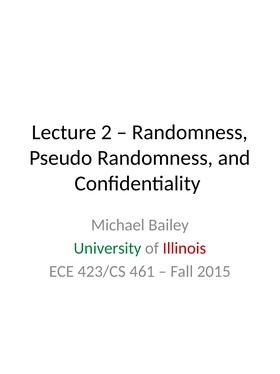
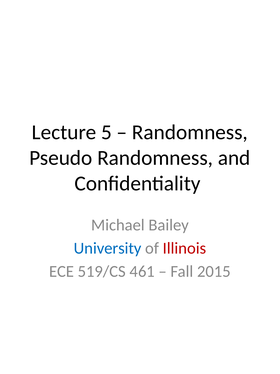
2: 2 -> 5
University colour: green -> blue
423/CS: 423/CS -> 519/CS
